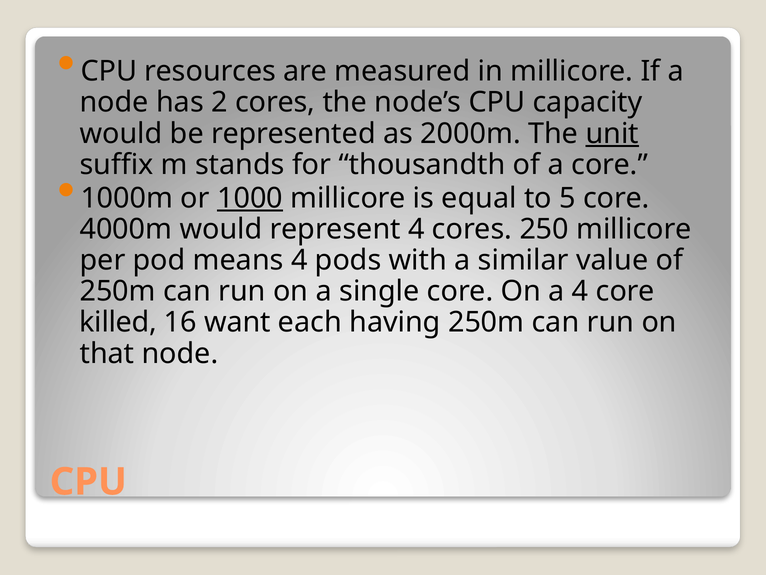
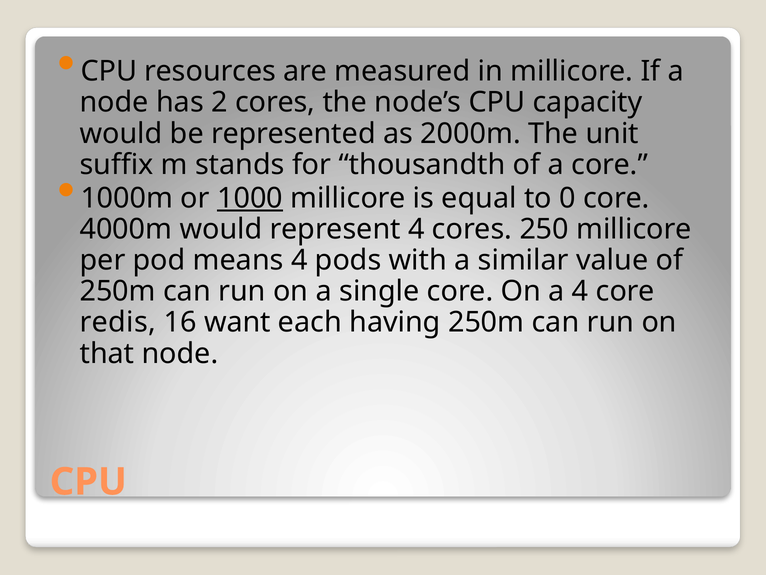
unit underline: present -> none
5: 5 -> 0
killed: killed -> redis
